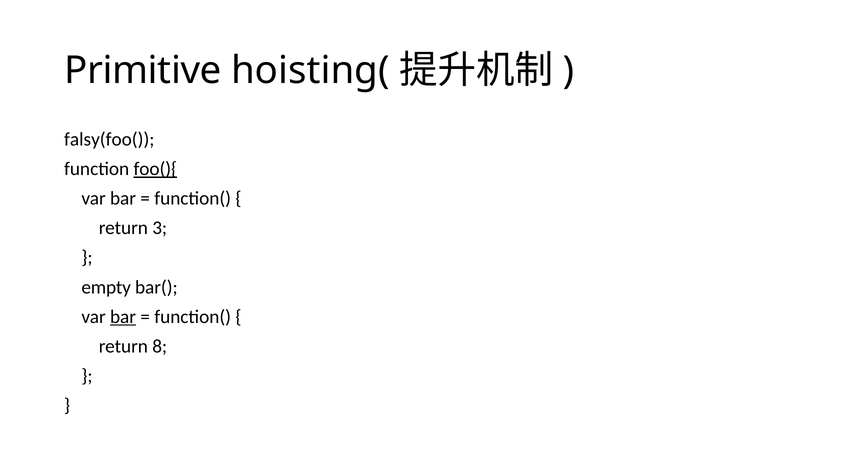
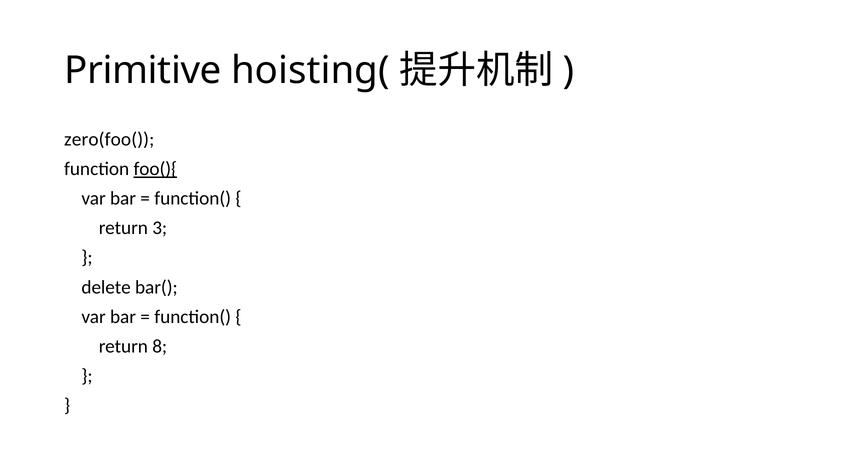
falsy(foo(: falsy(foo( -> zero(foo(
empty: empty -> delete
bar at (123, 317) underline: present -> none
